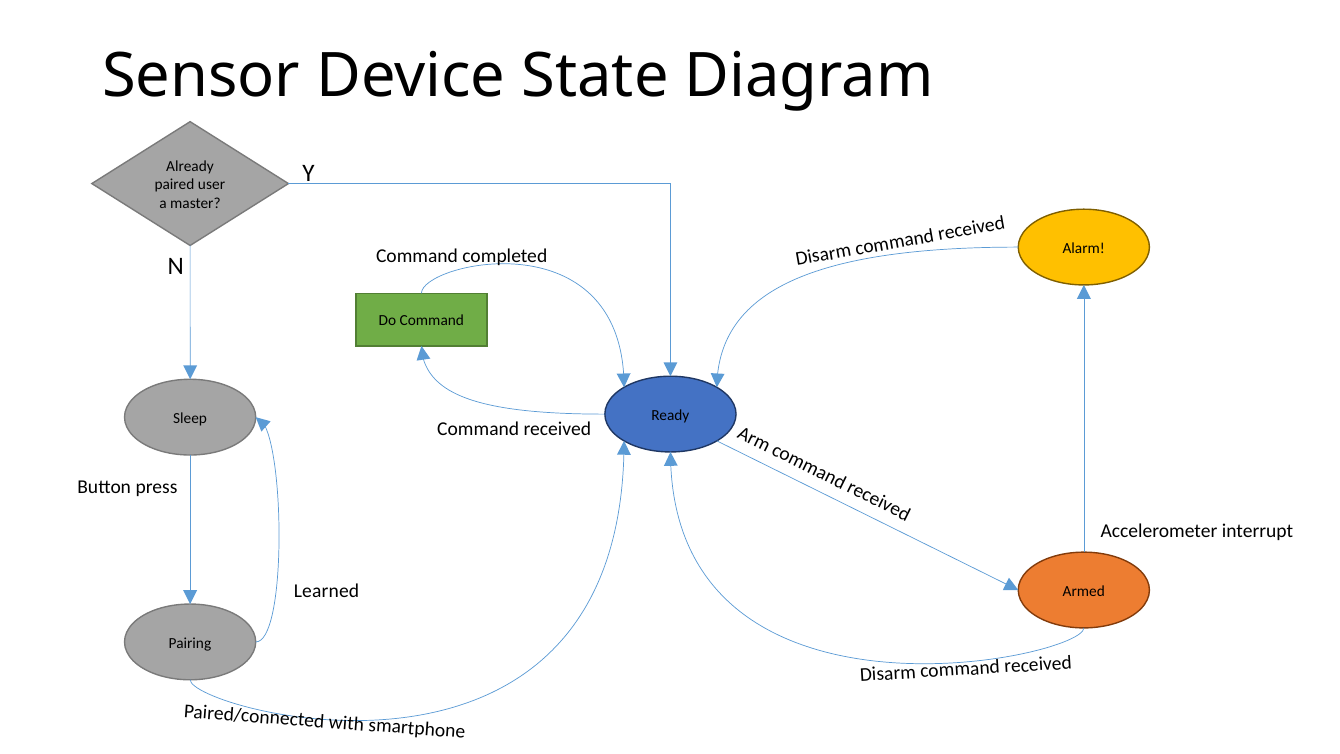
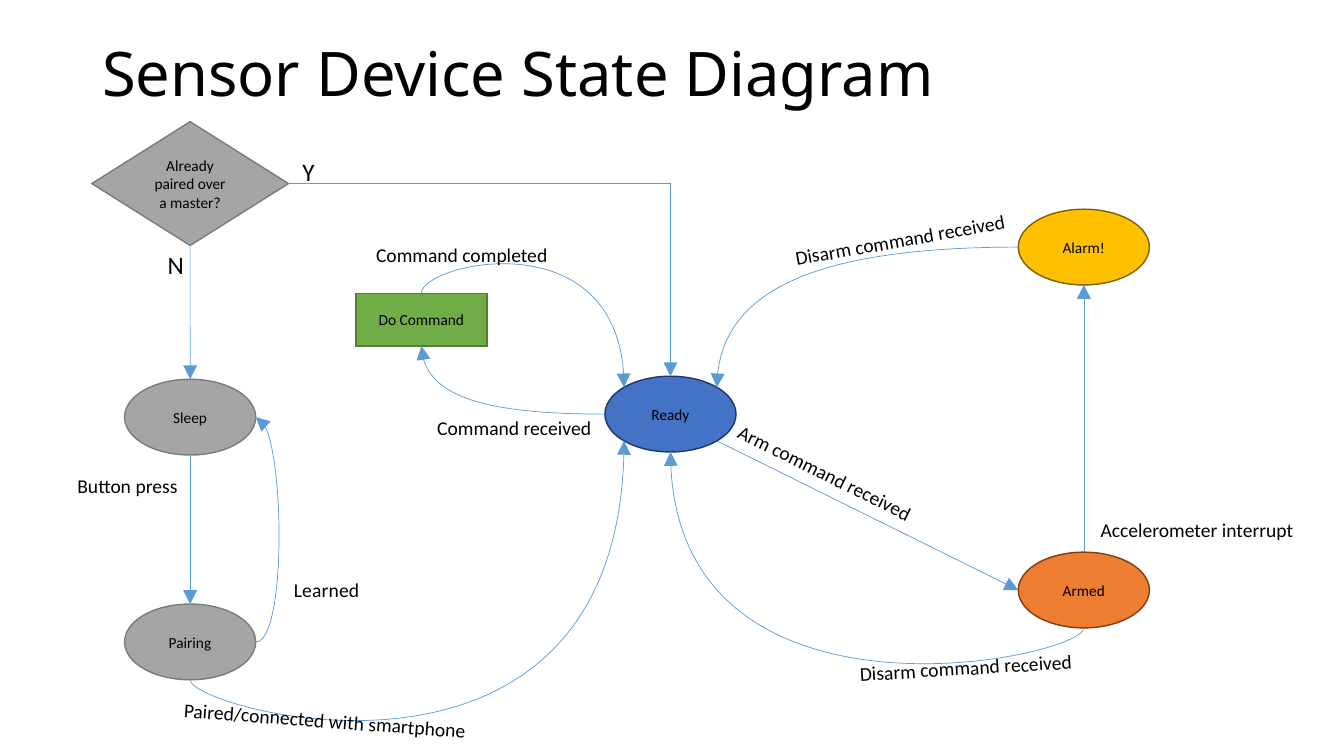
user: user -> over
